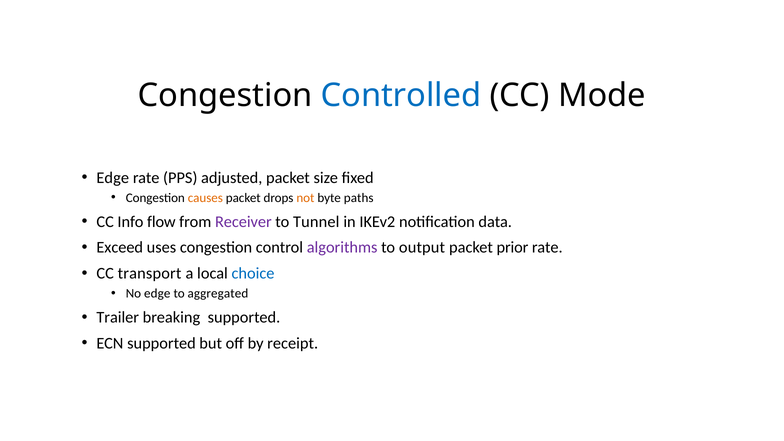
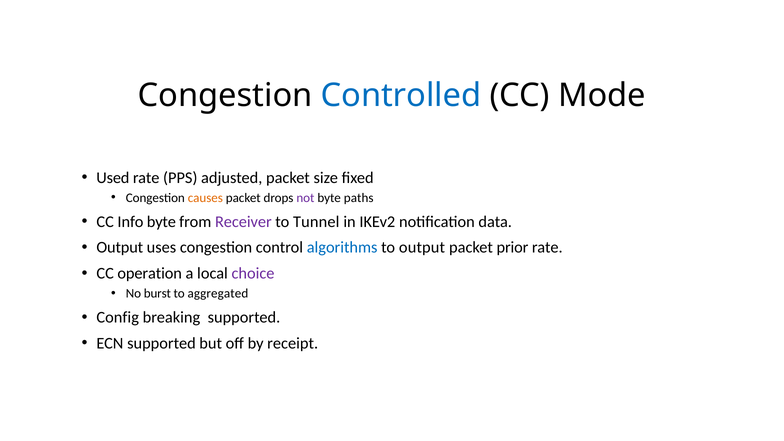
Edge at (113, 178): Edge -> Used
not colour: orange -> purple
Info flow: flow -> byte
Exceed at (120, 248): Exceed -> Output
algorithms colour: purple -> blue
transport: transport -> operation
choice colour: blue -> purple
No edge: edge -> burst
Trailer: Trailer -> Config
